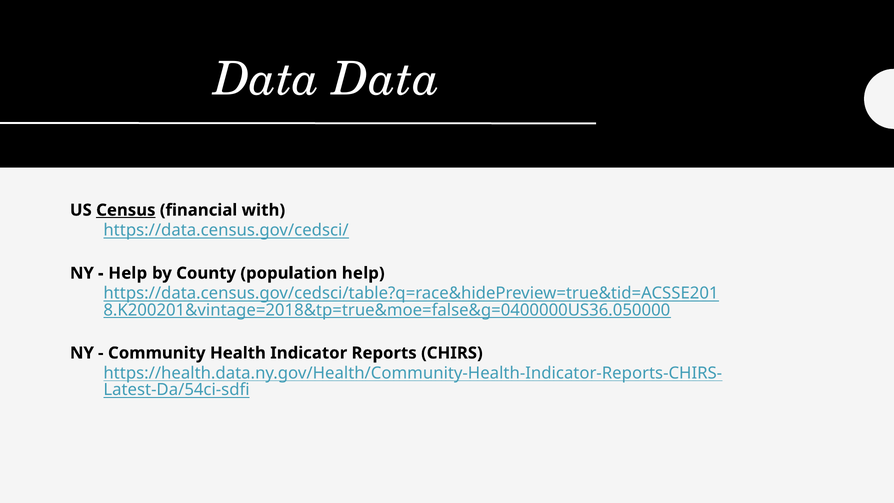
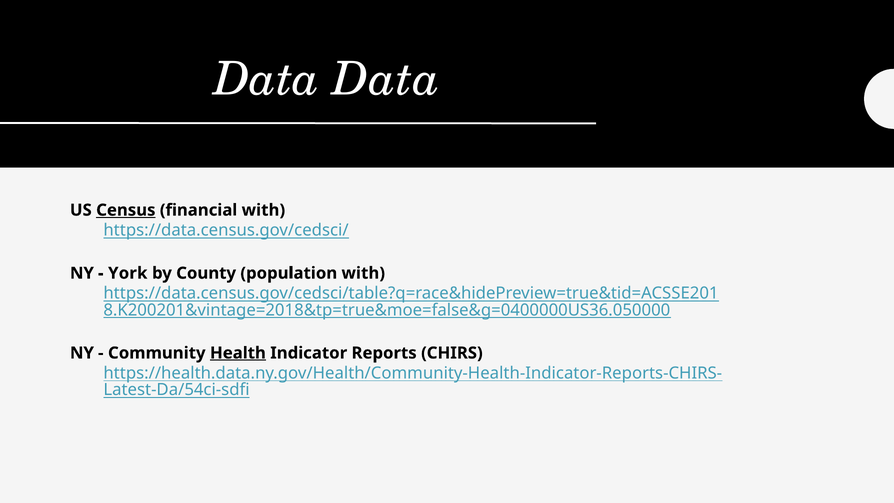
Help at (128, 273): Help -> York
population help: help -> with
Health underline: none -> present
